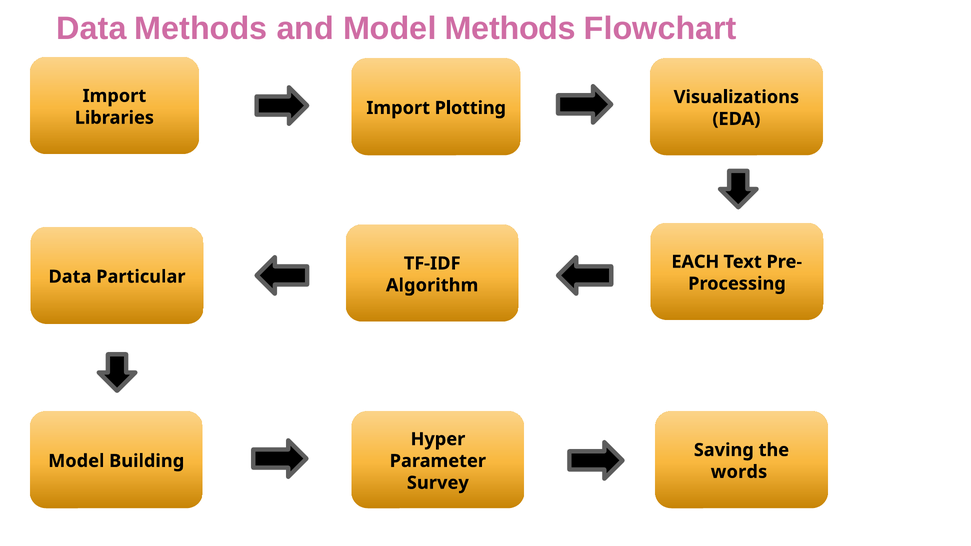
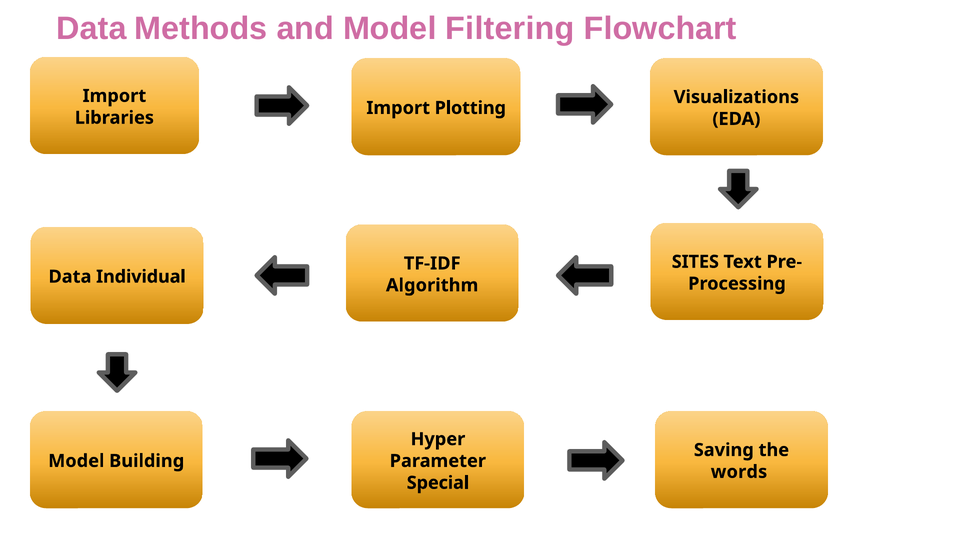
Model Methods: Methods -> Filtering
EACH: EACH -> SITES
Particular: Particular -> Individual
Survey: Survey -> Special
